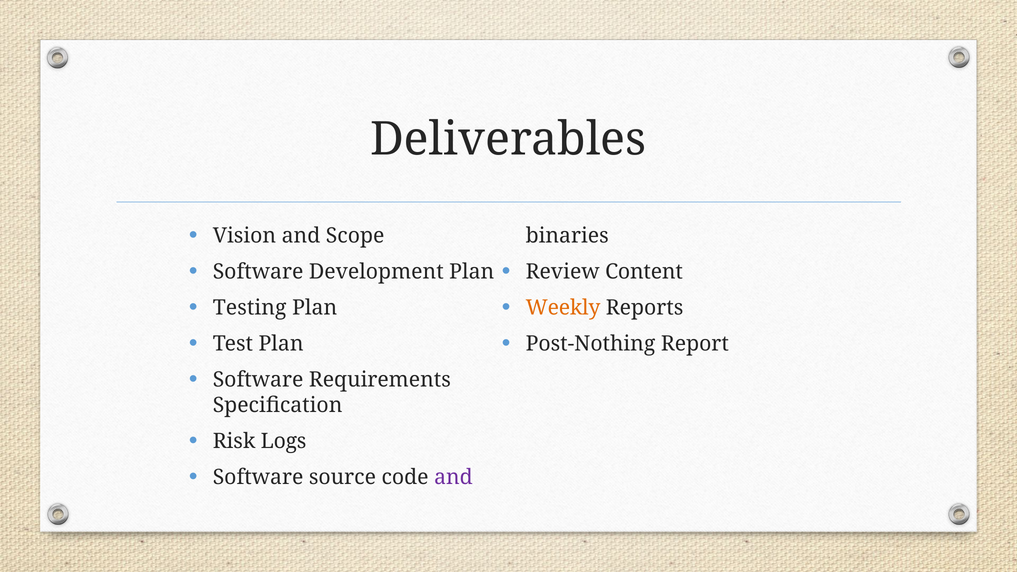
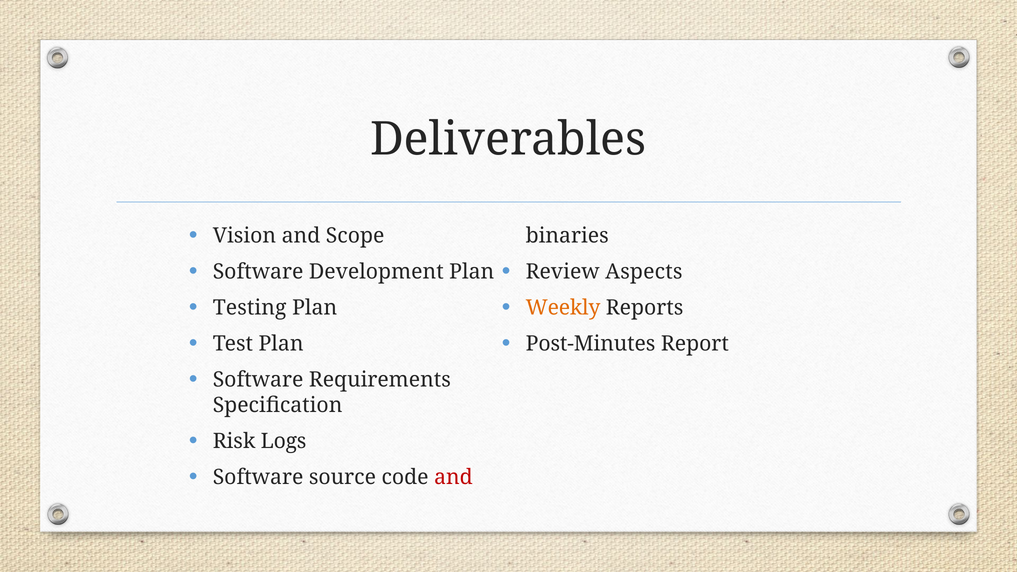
Content: Content -> Aspects
Post-Nothing: Post-Nothing -> Post-Minutes
and at (453, 477) colour: purple -> red
